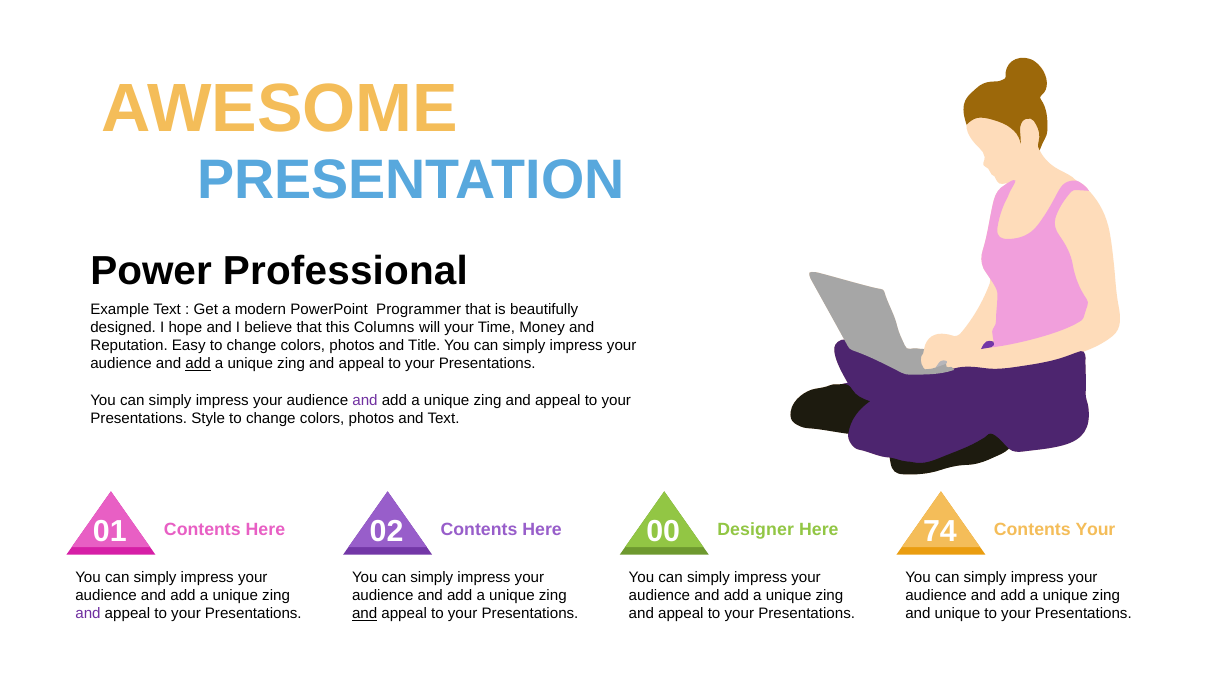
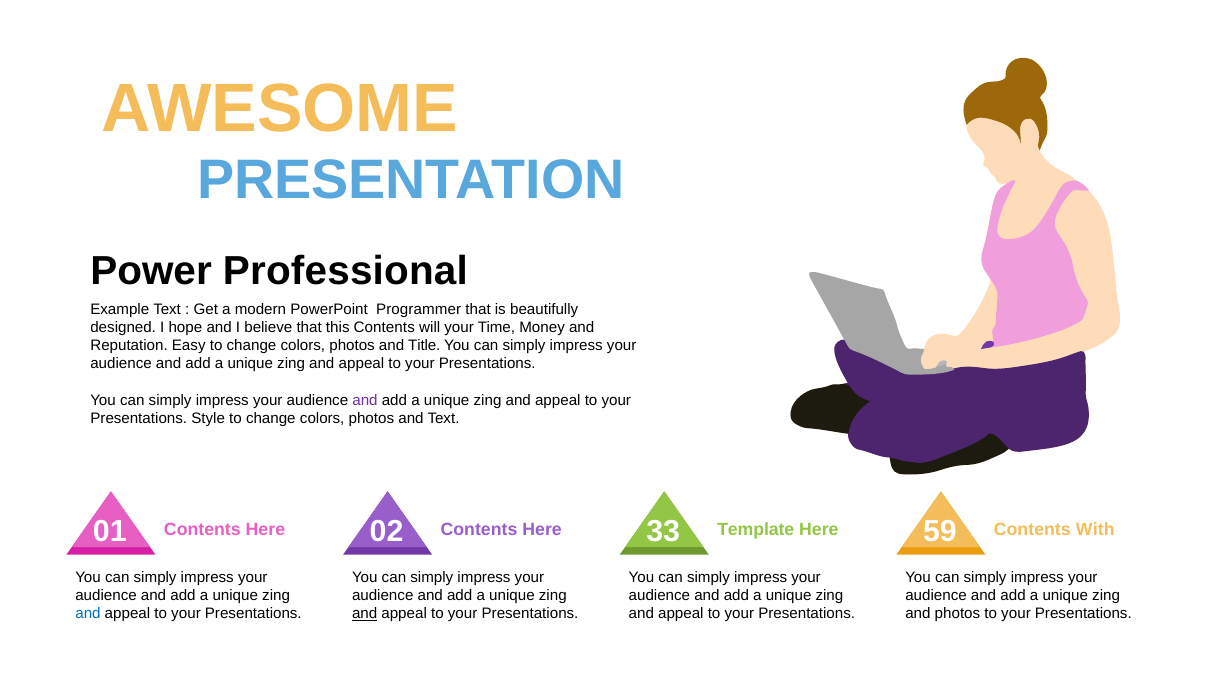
this Columns: Columns -> Contents
add at (198, 364) underline: present -> none
00: 00 -> 33
Designer: Designer -> Template
74: 74 -> 59
Contents Your: Your -> With
and at (88, 613) colour: purple -> blue
and unique: unique -> photos
